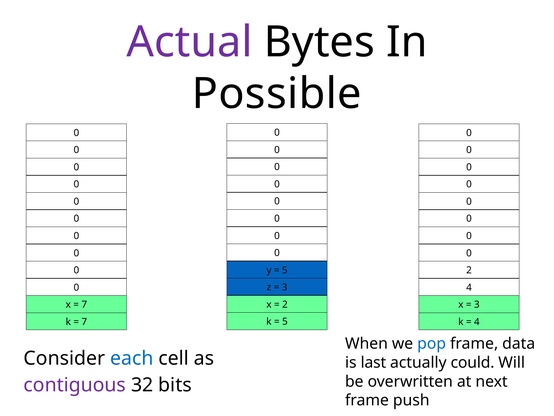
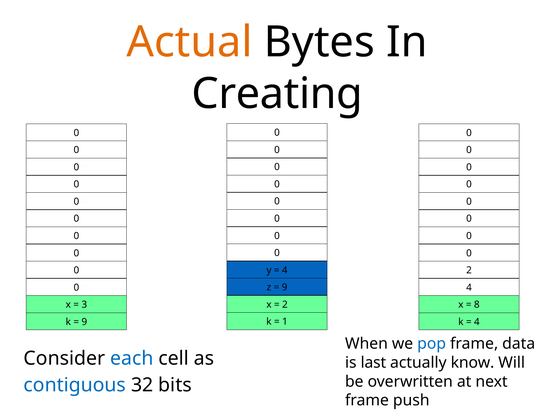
Actual colour: purple -> orange
Possible: Possible -> Creating
5 at (285, 270): 5 -> 4
3 at (285, 287): 3 -> 9
7 at (84, 304): 7 -> 3
3 at (477, 304): 3 -> 8
5 at (285, 321): 5 -> 1
7 at (84, 321): 7 -> 9
could: could -> know
contiguous colour: purple -> blue
